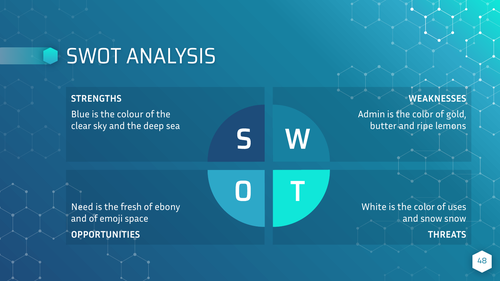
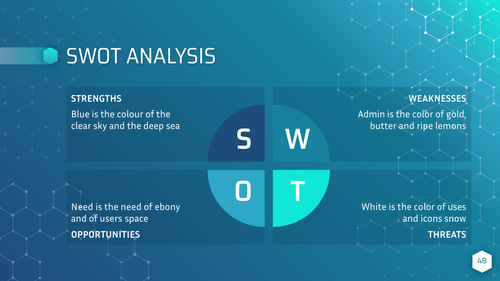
the fresh: fresh -> need
emoji: emoji -> users
and snow: snow -> icons
